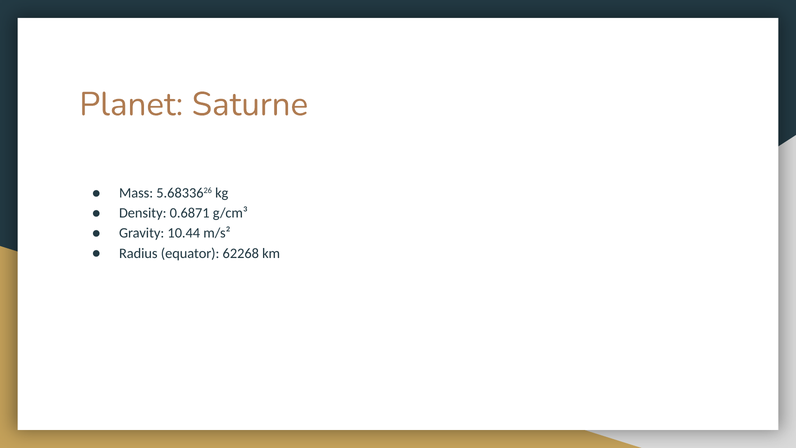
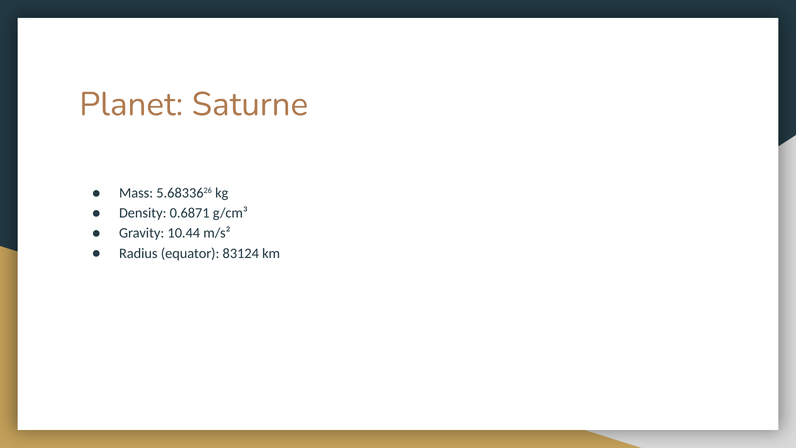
62268: 62268 -> 83124
